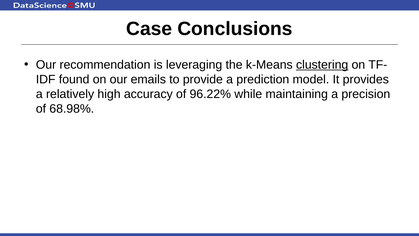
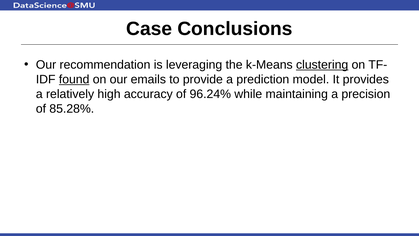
found underline: none -> present
96.22%: 96.22% -> 96.24%
68.98%: 68.98% -> 85.28%
